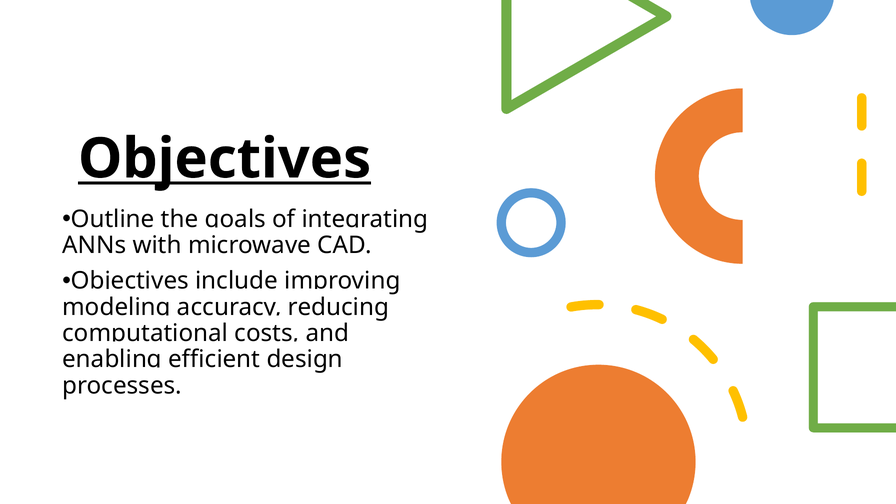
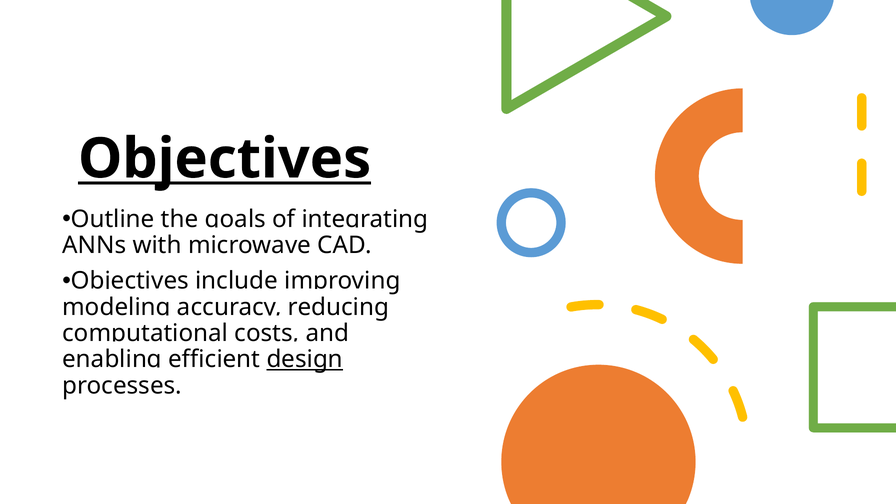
design underline: none -> present
